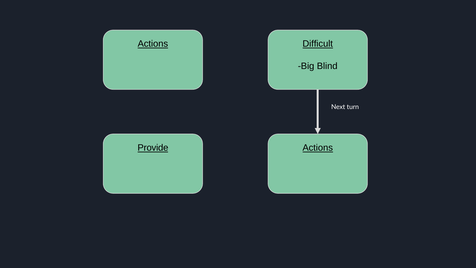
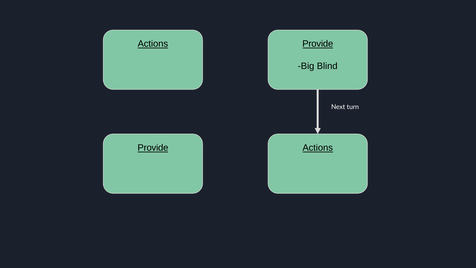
Difficult at (318, 44): Difficult -> Provide
